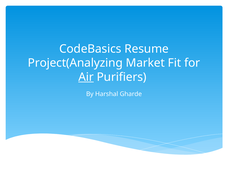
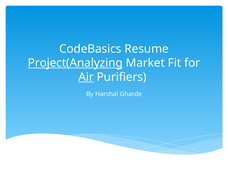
Project(Analyzing underline: none -> present
